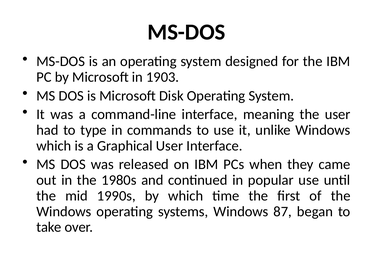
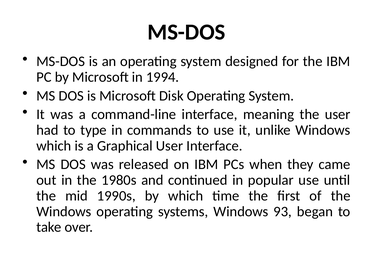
1903: 1903 -> 1994
87: 87 -> 93
